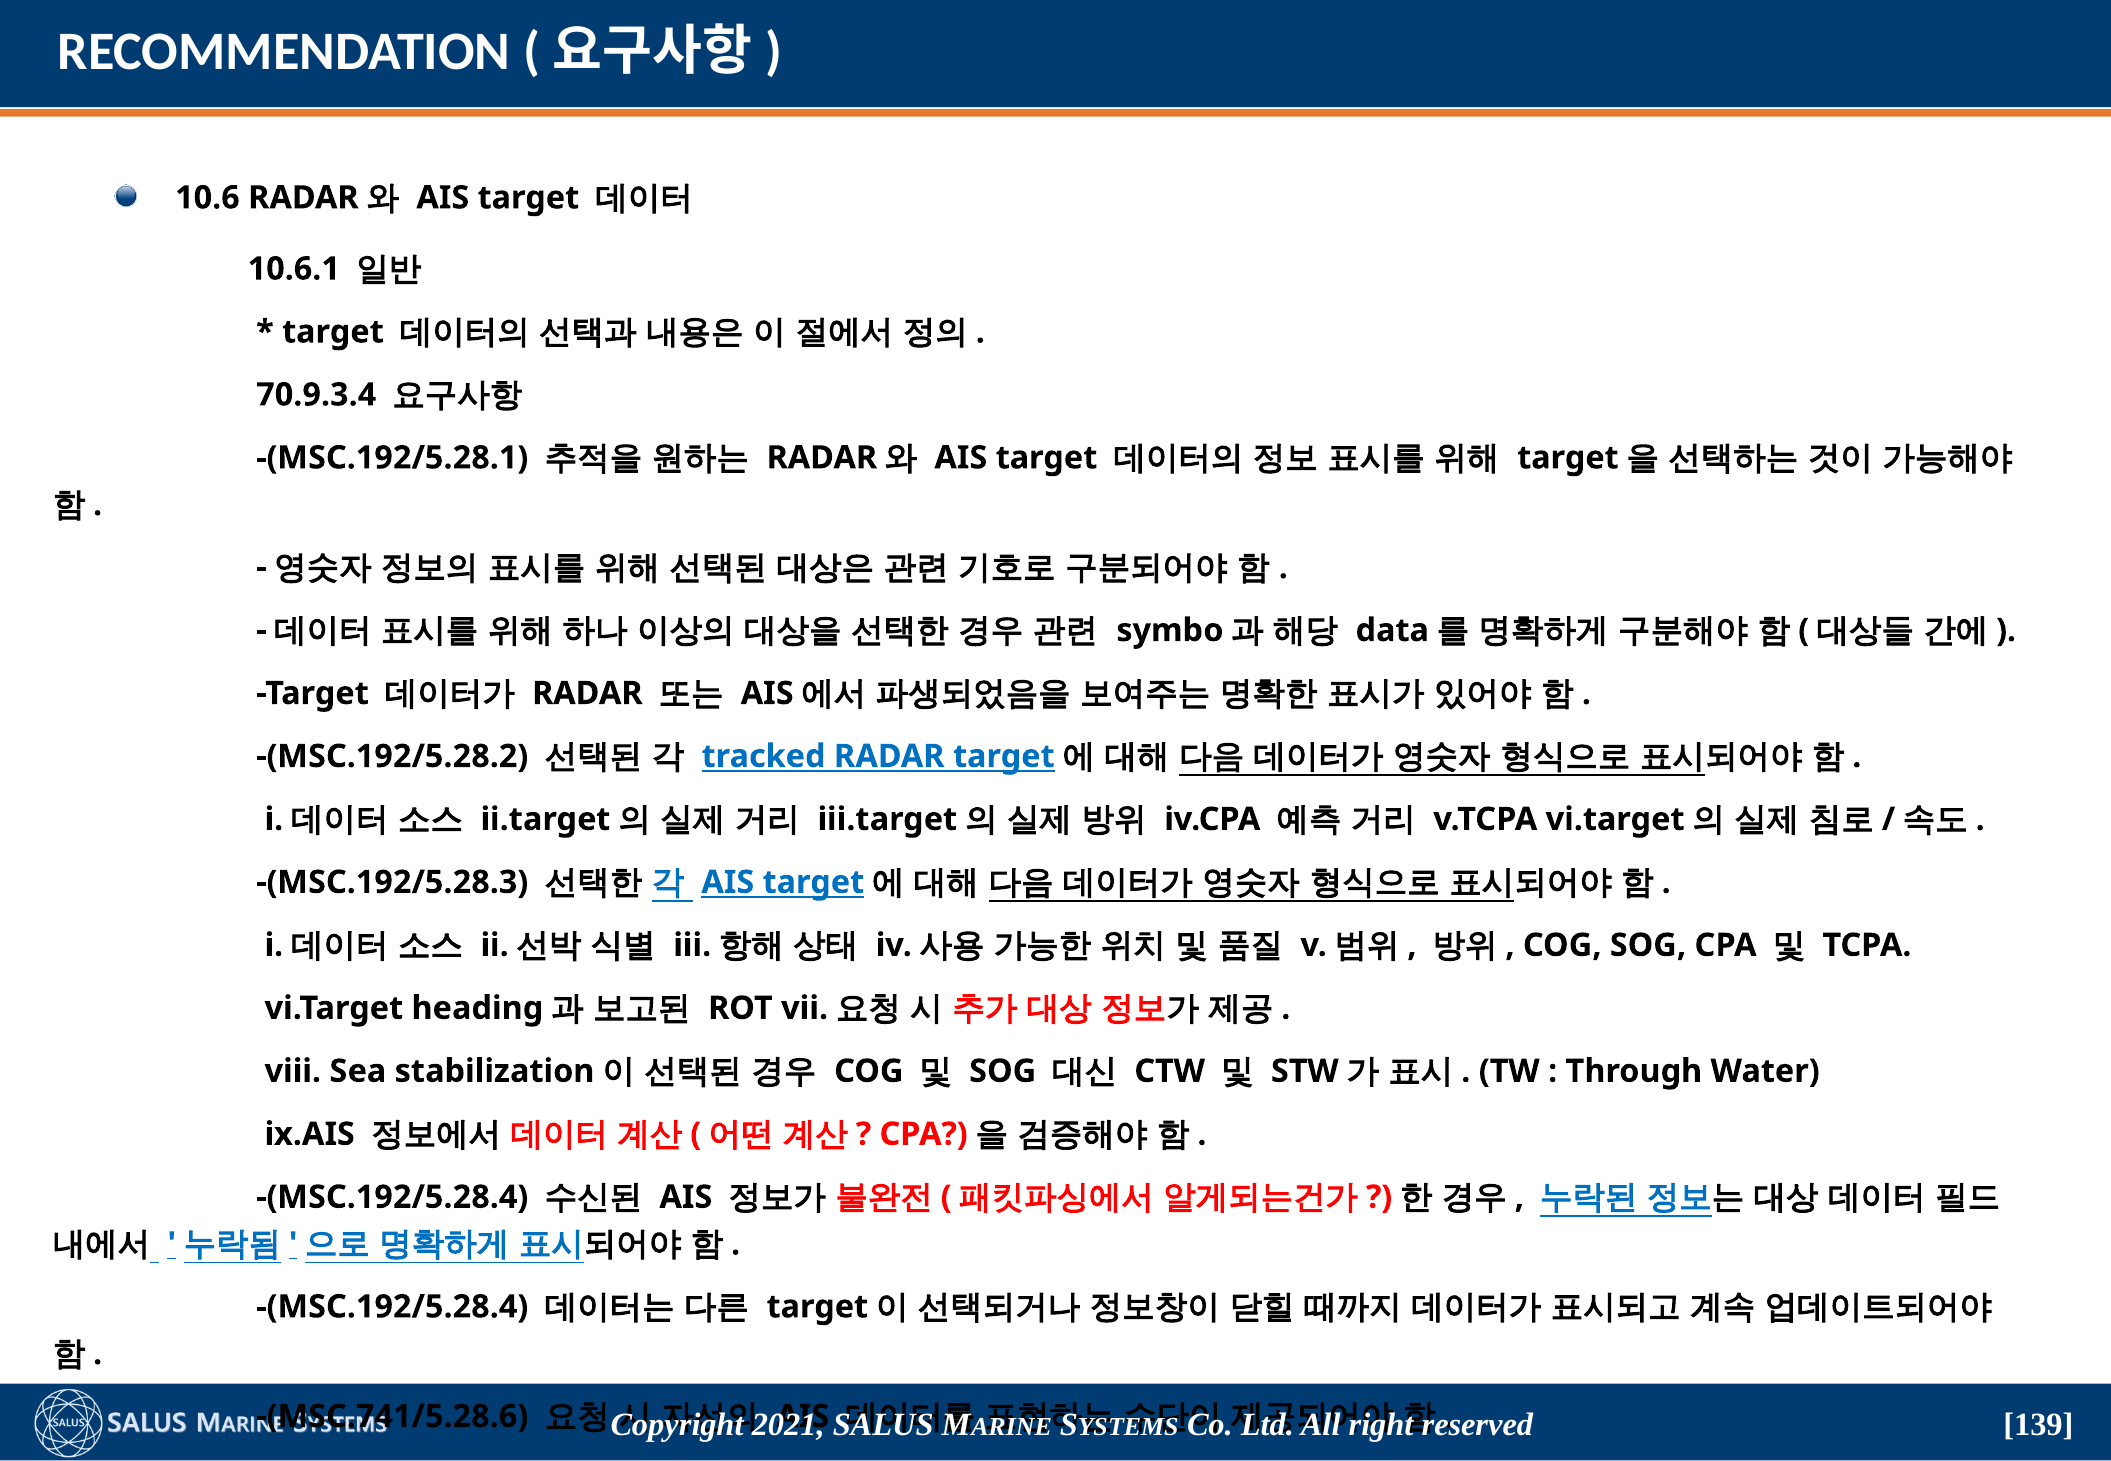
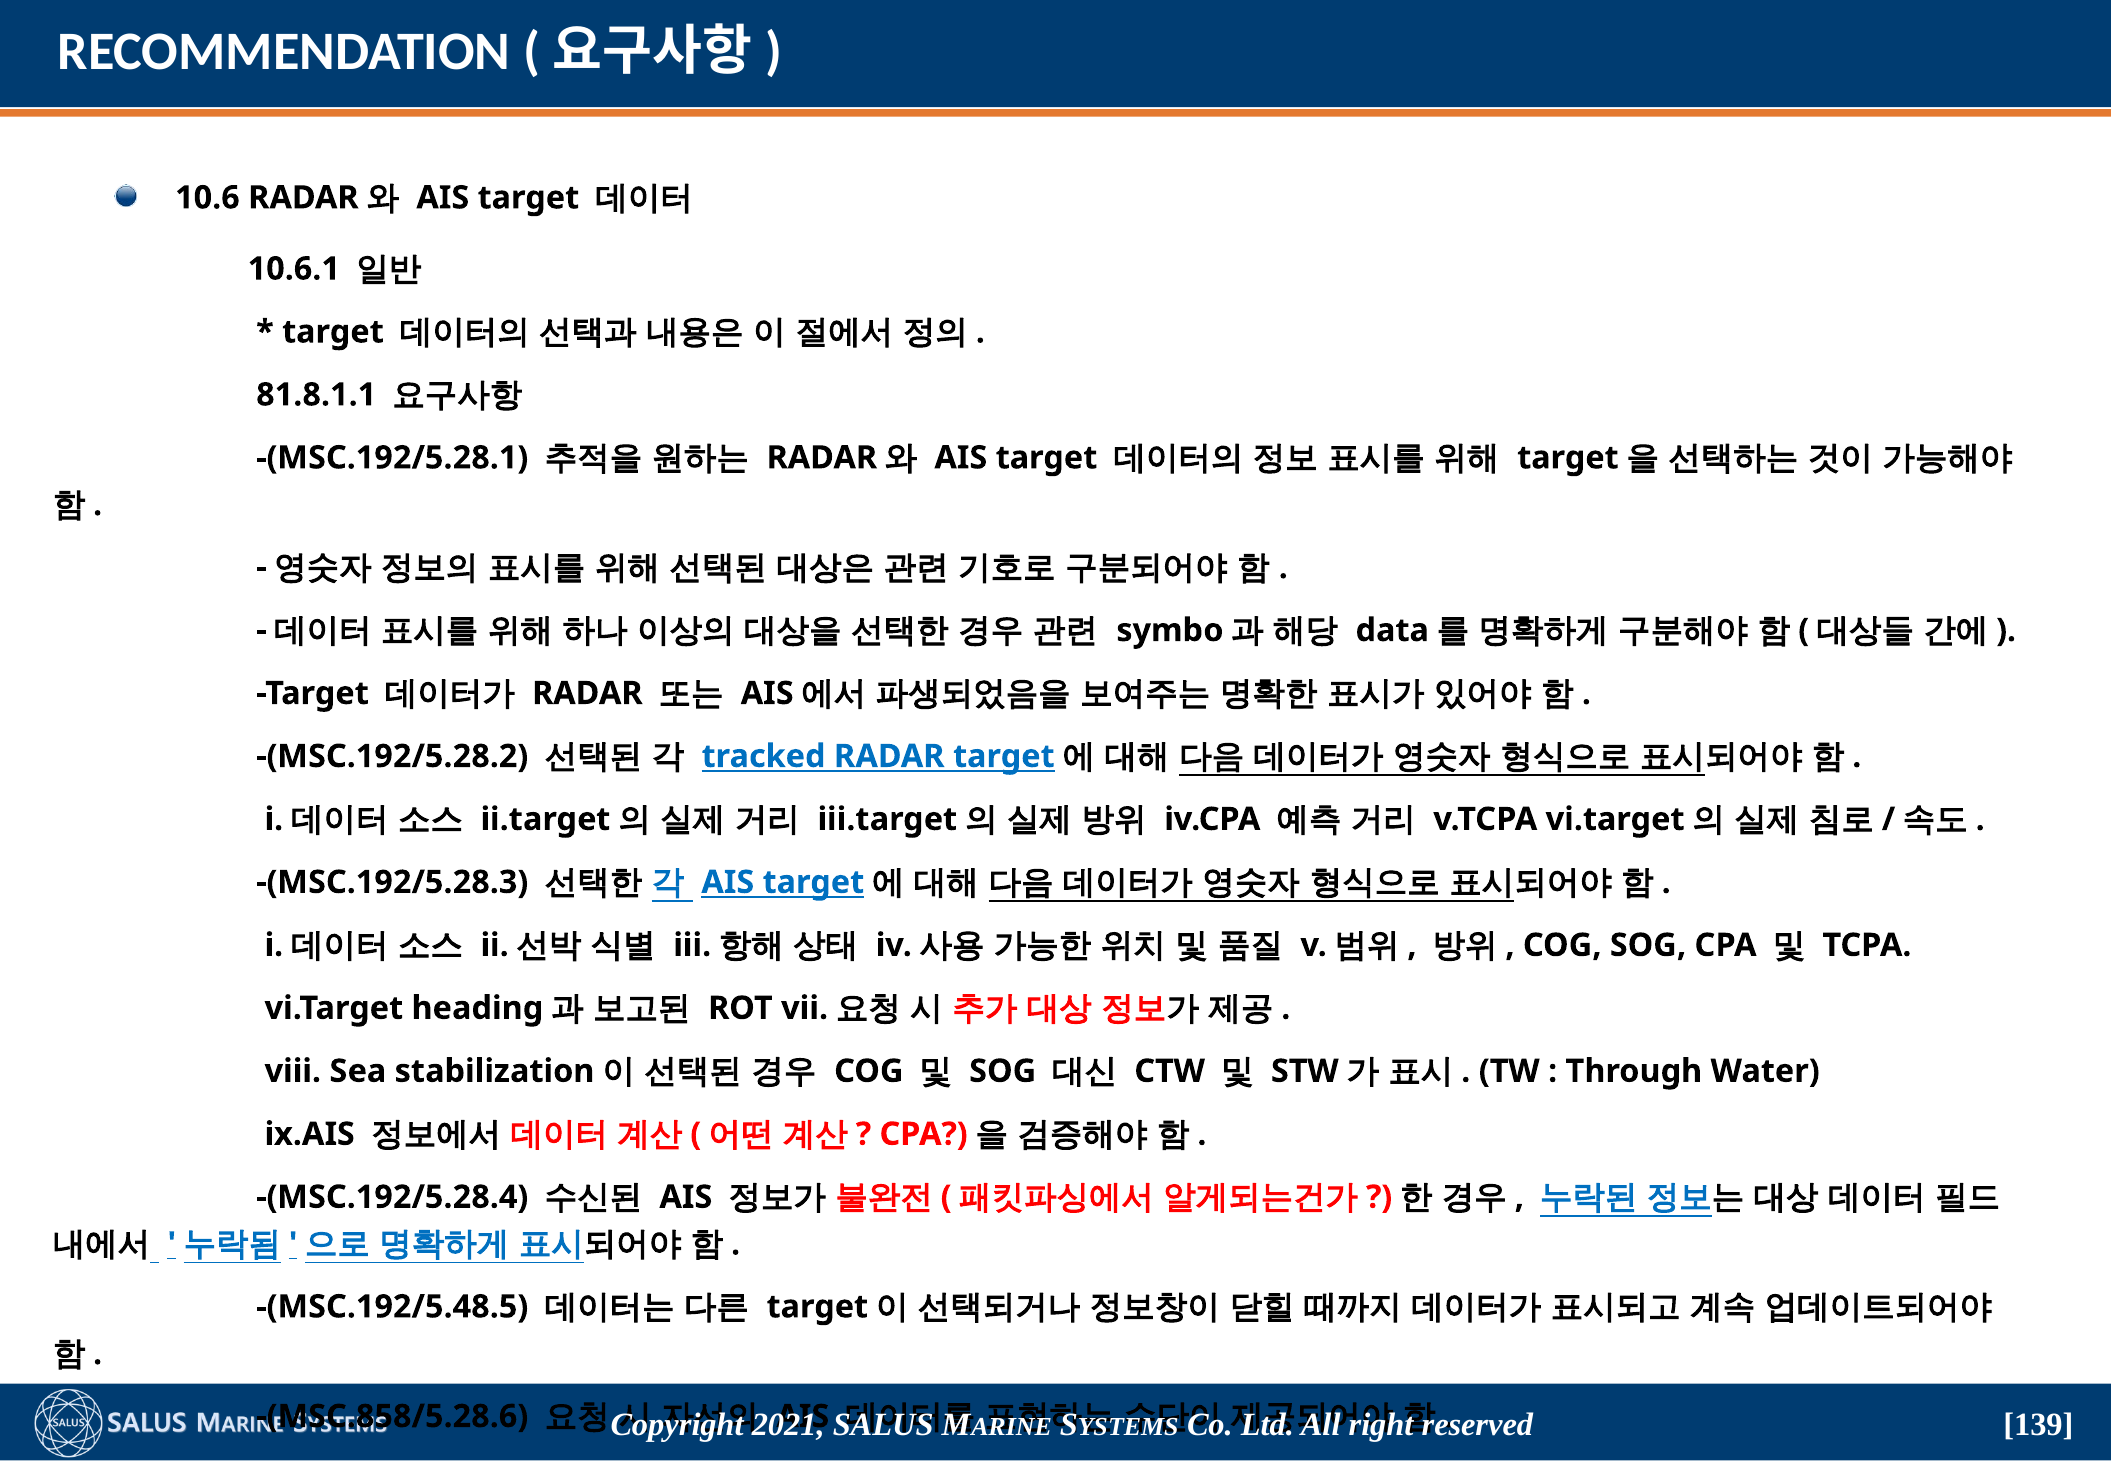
70.9.3.4: 70.9.3.4 -> 81.8.1.1
-(MSC.192/5.28.4 at (392, 1307): -(MSC.192/5.28.4 -> -(MSC.192/5.48.5
-(MSC.741/5.28.6: -(MSC.741/5.28.6 -> -(MSC.858/5.28.6
